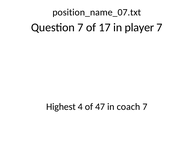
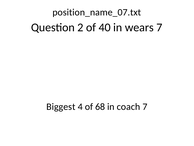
Question 7: 7 -> 2
17: 17 -> 40
player: player -> wears
Highest: Highest -> Biggest
47: 47 -> 68
